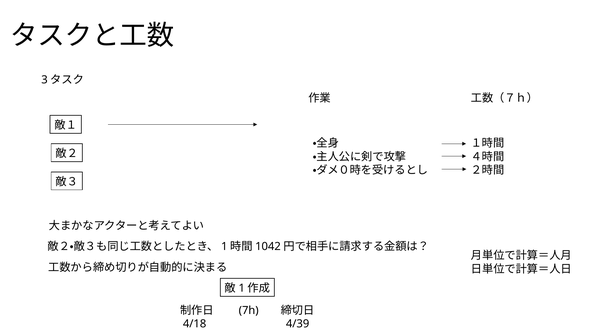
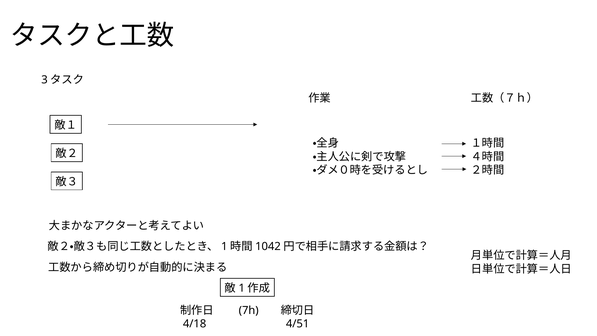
4/39: 4/39 -> 4/51
